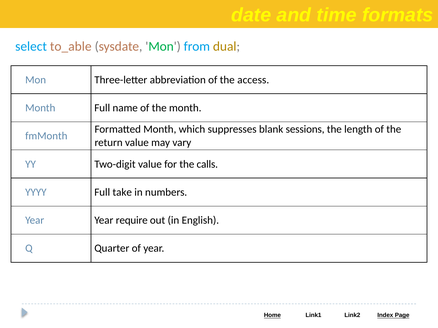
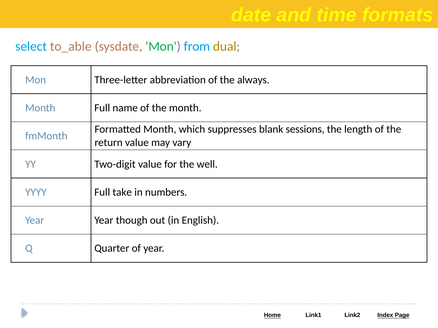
access: access -> always
calls: calls -> well
require: require -> though
